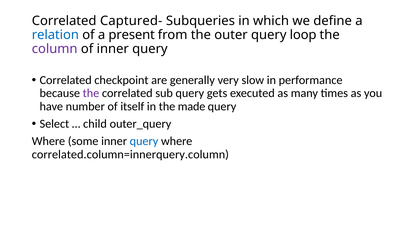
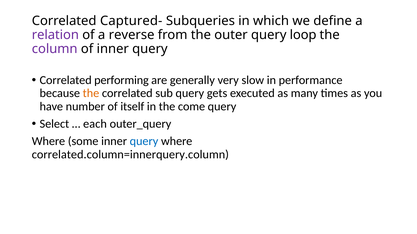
relation colour: blue -> purple
present: present -> reverse
checkpoint: checkpoint -> performing
the at (91, 94) colour: purple -> orange
made: made -> come
child: child -> each
